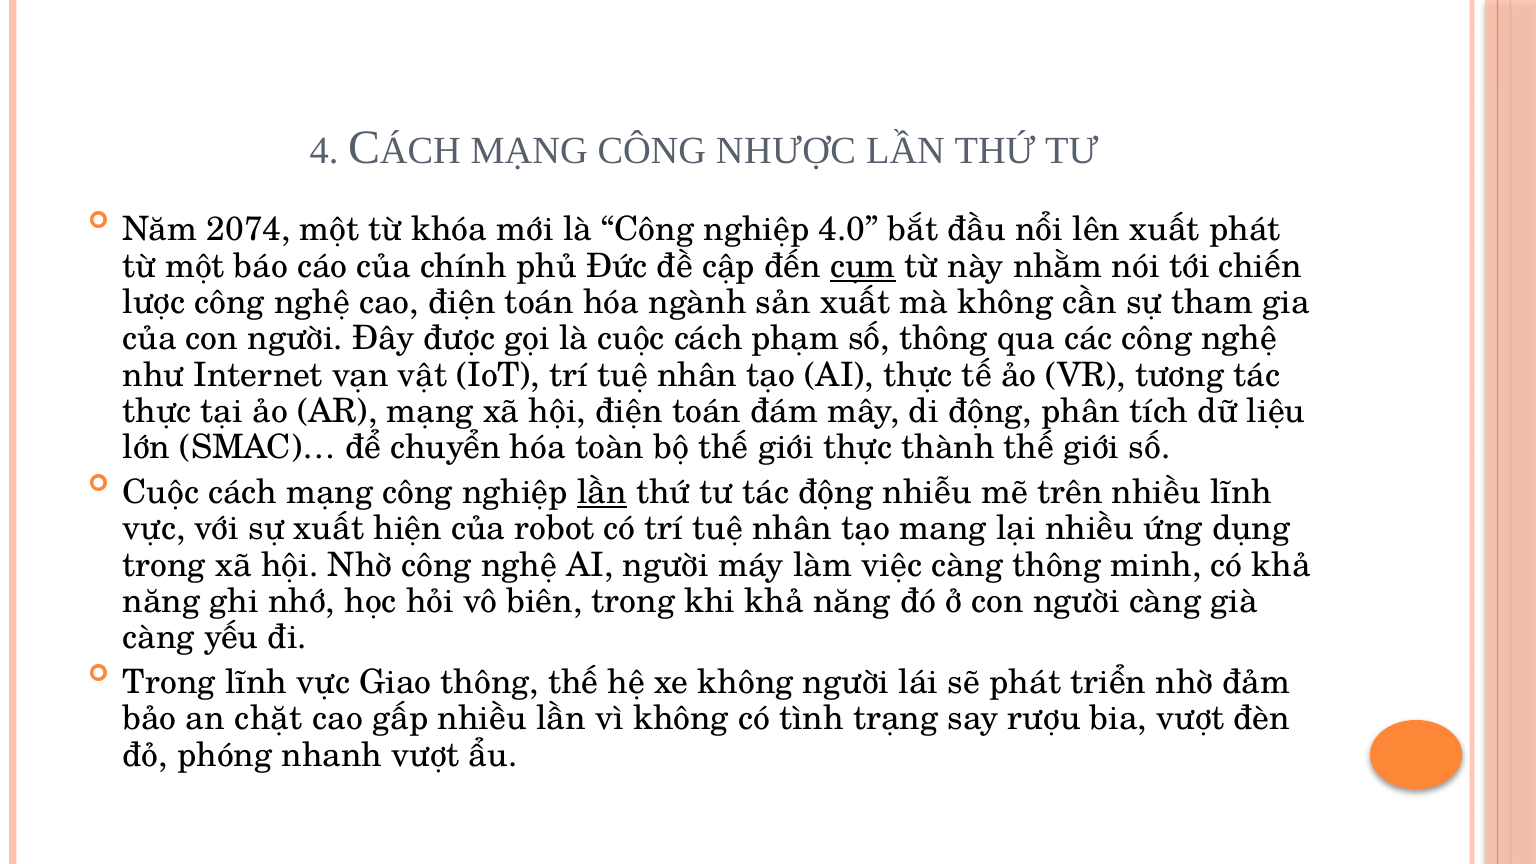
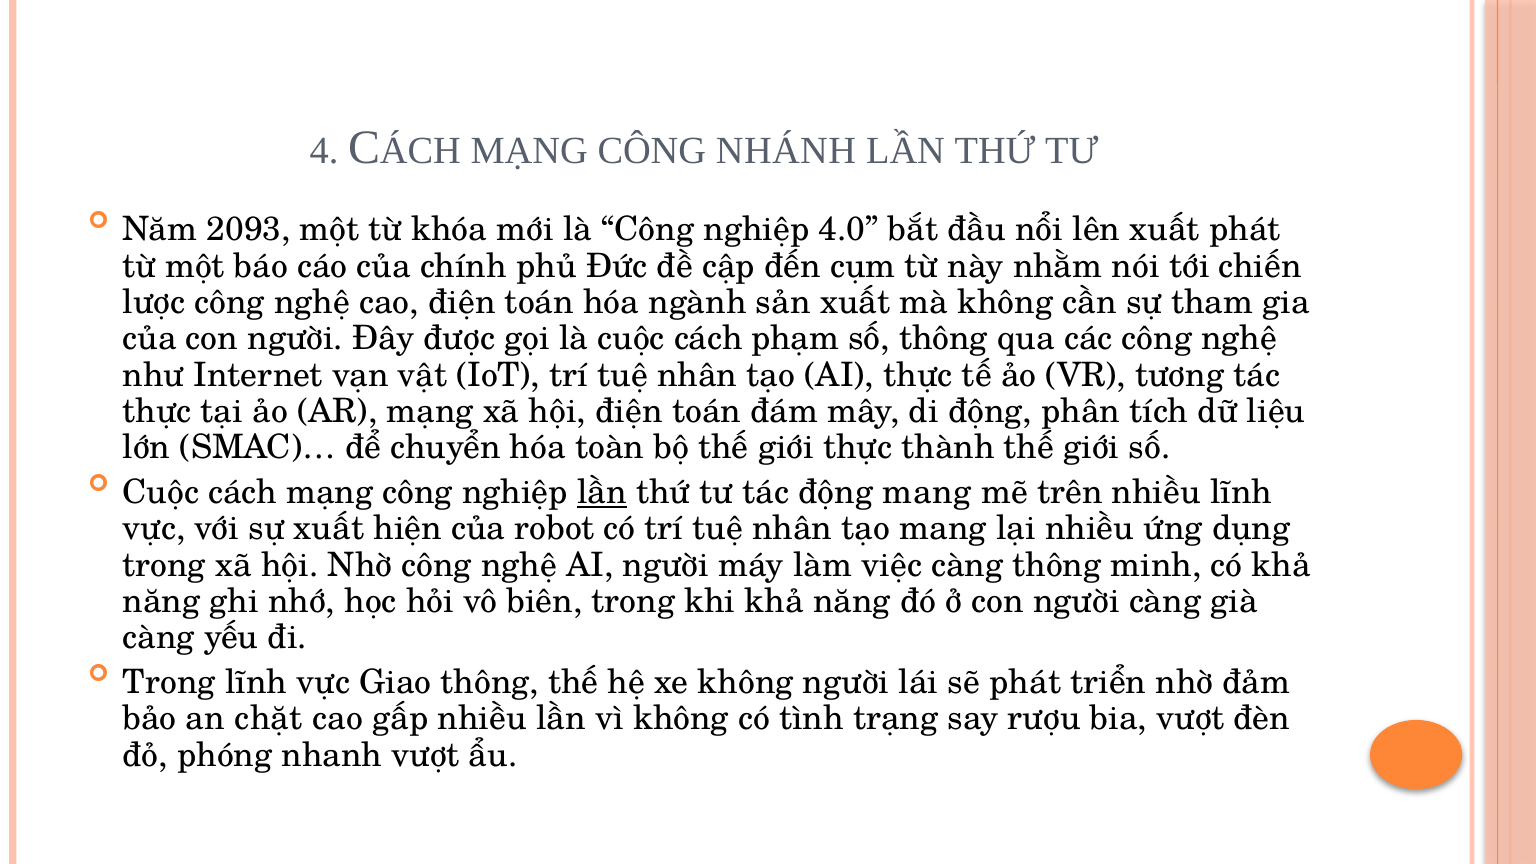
NHƯỢC: NHƯỢC -> NHÁNH
2074: 2074 -> 2093
cụm underline: present -> none
động nhiễu: nhiễu -> mang
